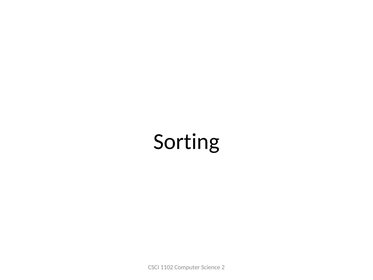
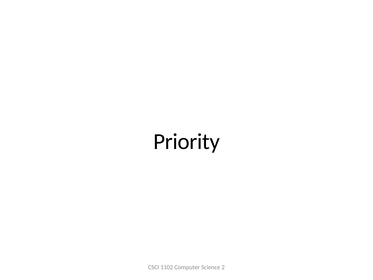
Sorting: Sorting -> Priority
